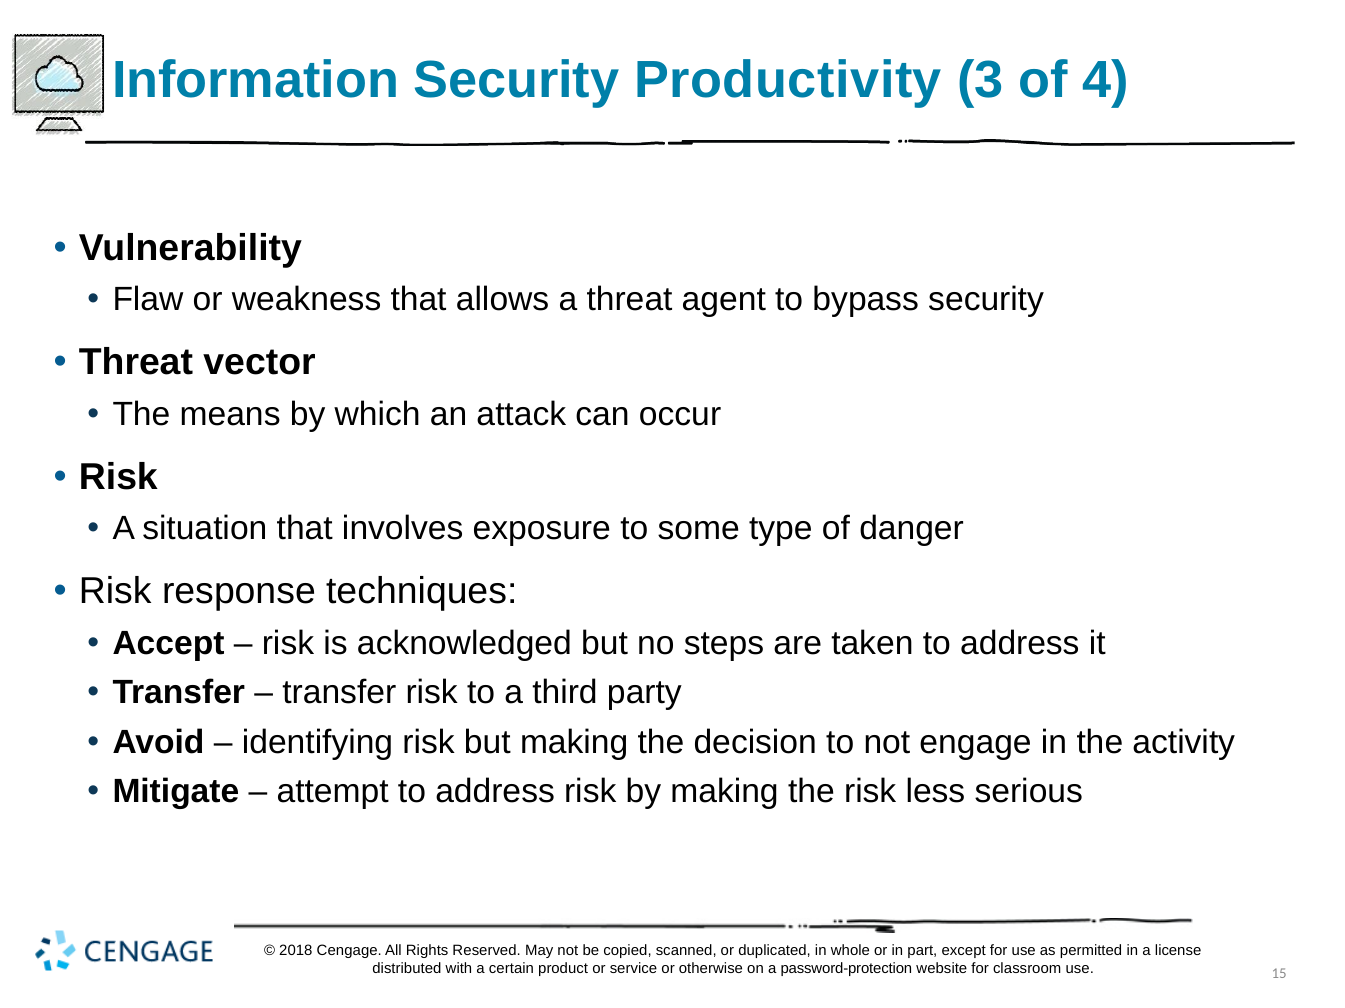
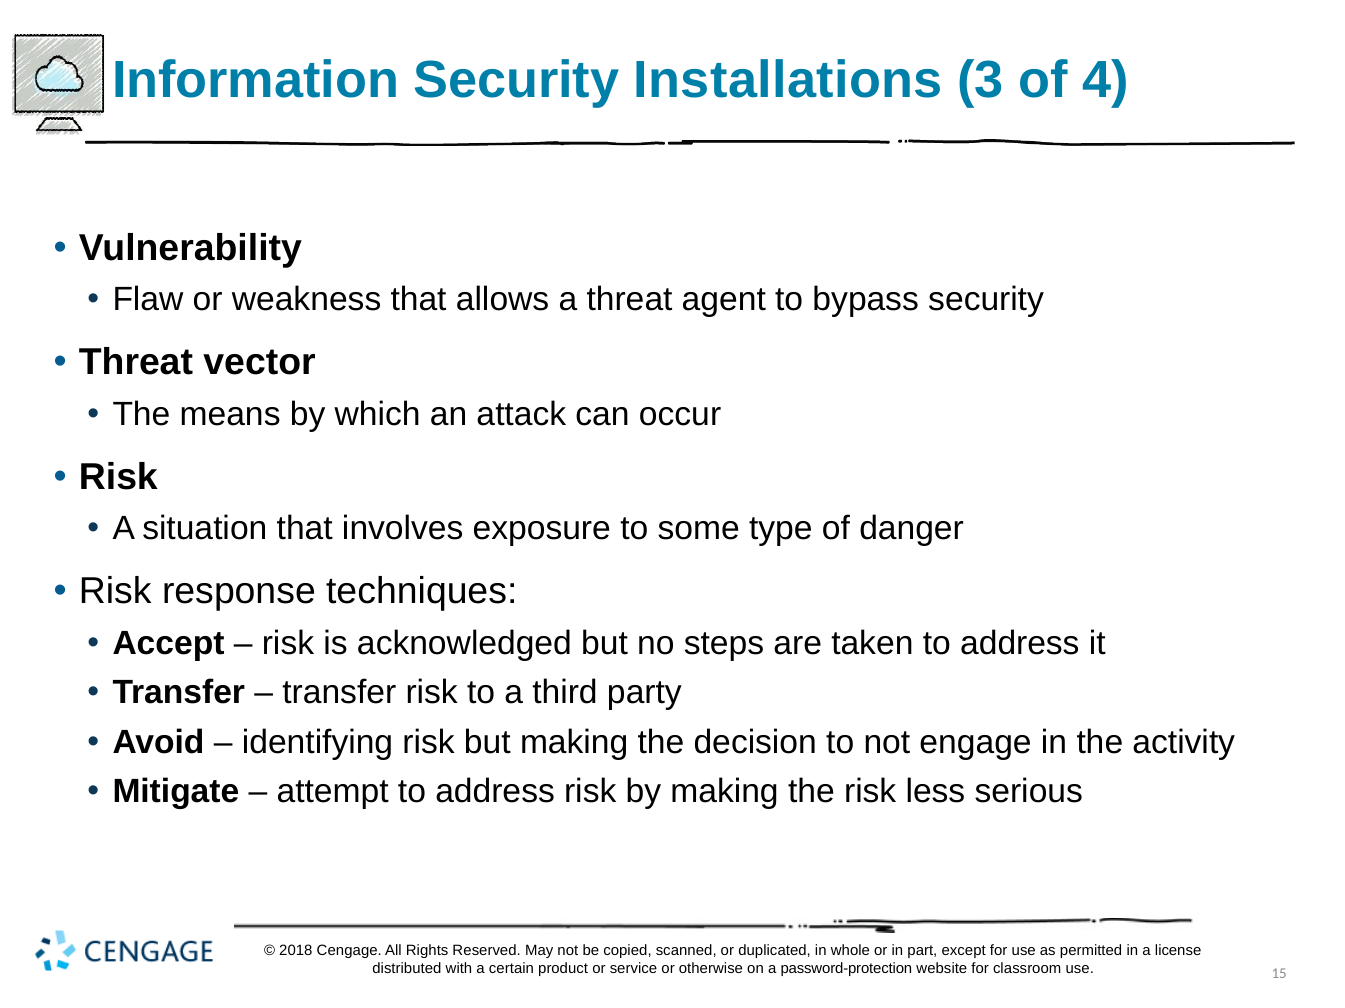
Productivity: Productivity -> Installations
